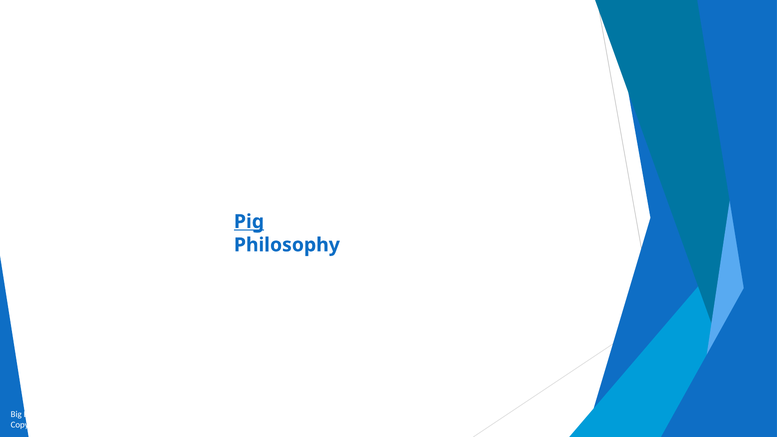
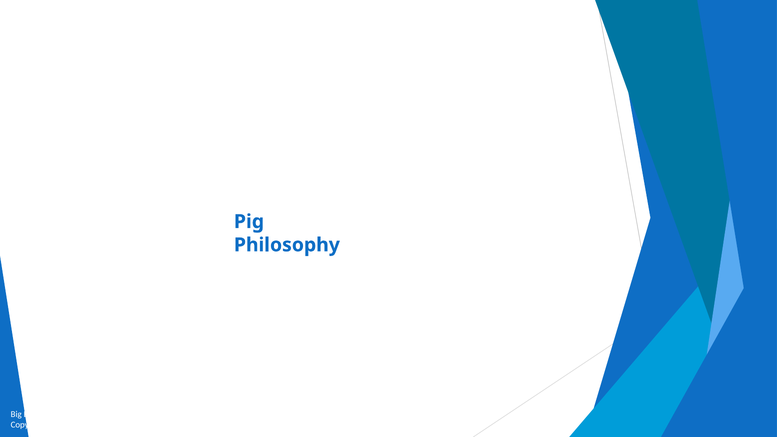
Pig underline: present -> none
